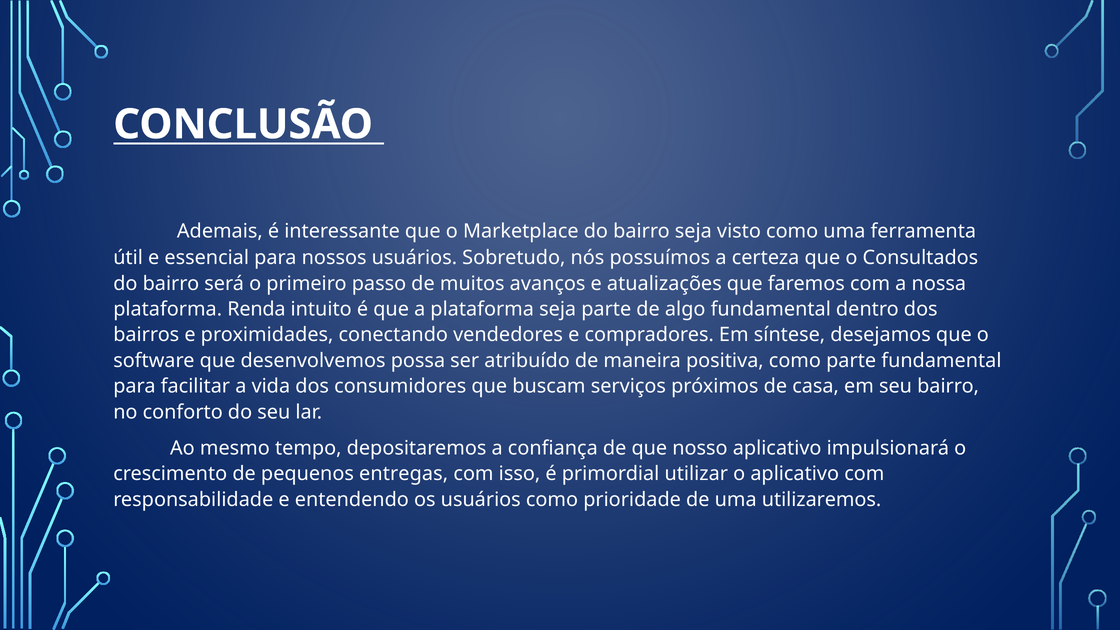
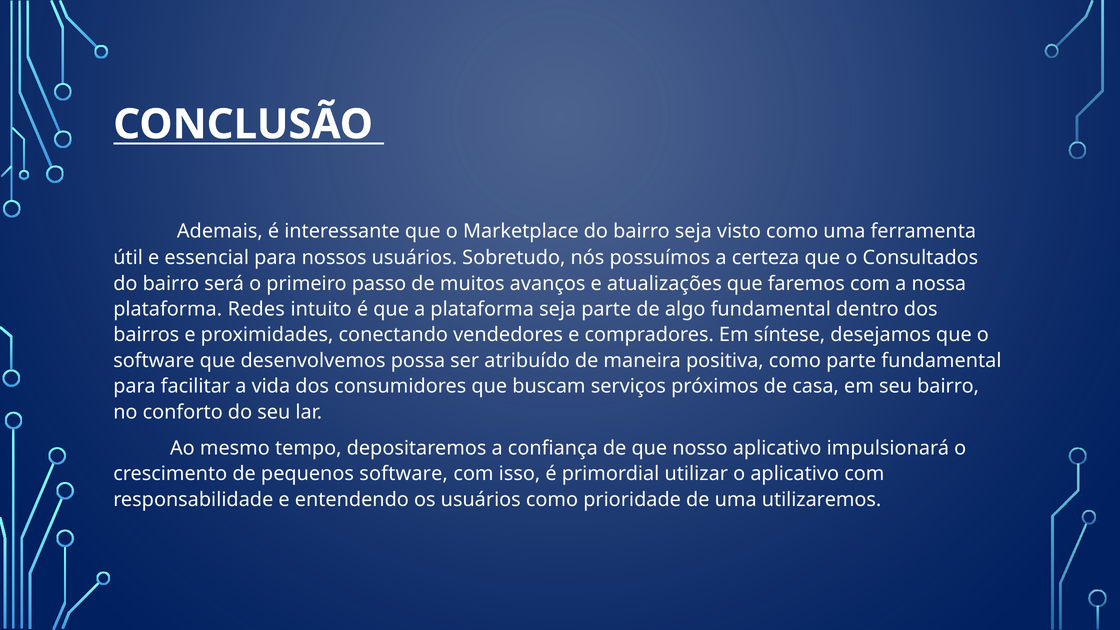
Renda: Renda -> Redes
pequenos entregas: entregas -> software
